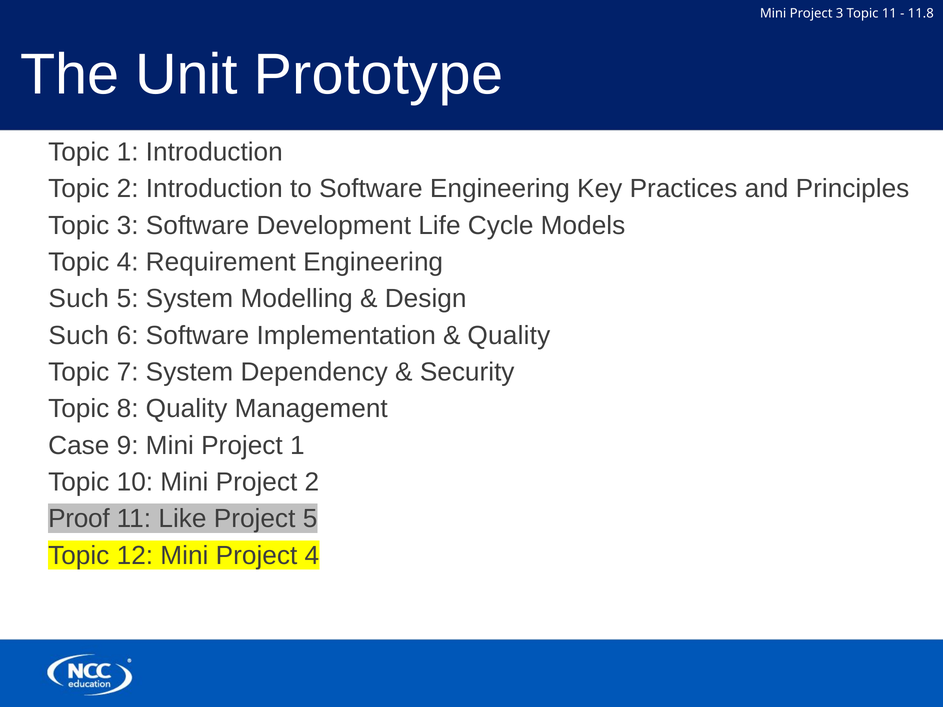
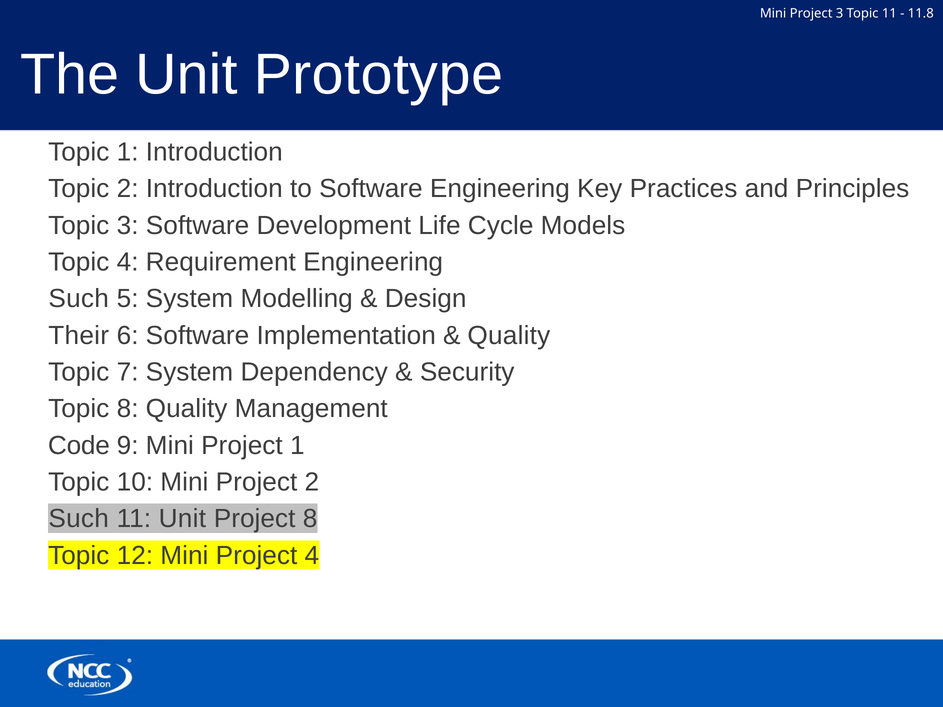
Such at (79, 336): Such -> Their
Case: Case -> Code
Proof at (79, 519): Proof -> Such
11 Like: Like -> Unit
Project 5: 5 -> 8
